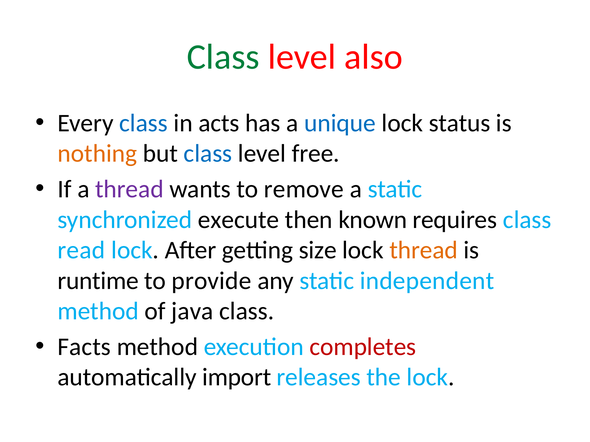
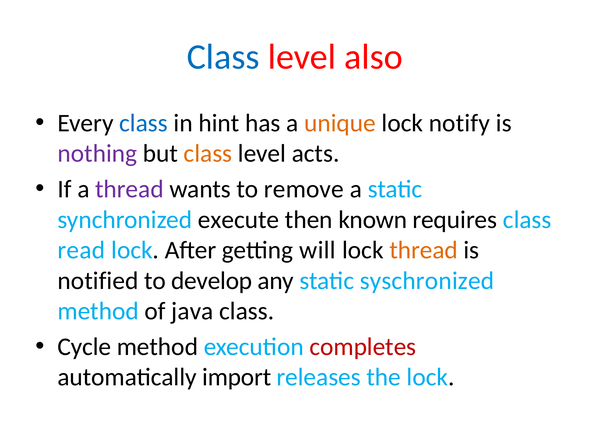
Class at (223, 57) colour: green -> blue
acts: acts -> hint
unique colour: blue -> orange
status: status -> notify
nothing colour: orange -> purple
class at (208, 154) colour: blue -> orange
free: free -> acts
size: size -> will
runtime: runtime -> notified
provide: provide -> develop
independent: independent -> syschronized
Facts: Facts -> Cycle
